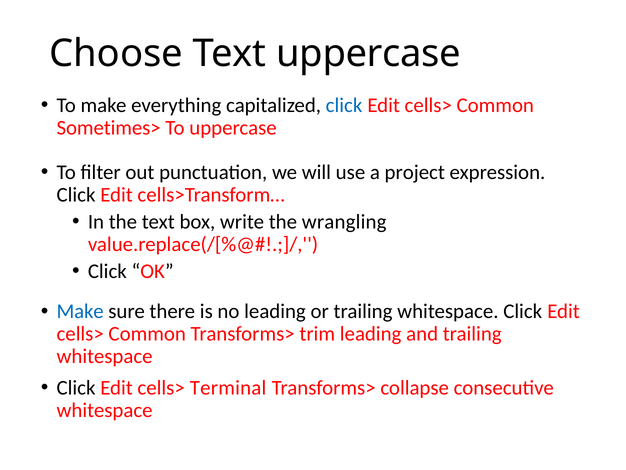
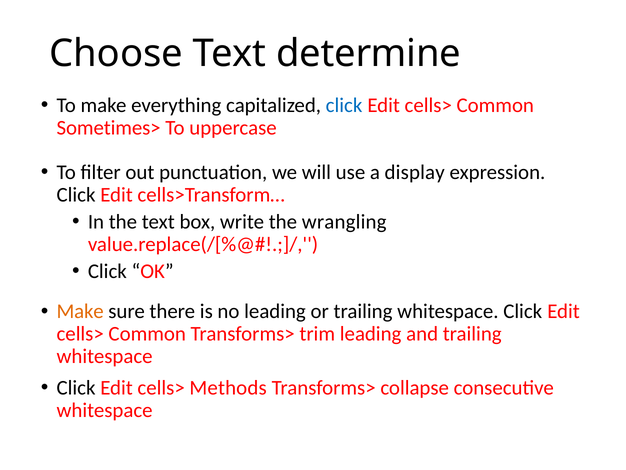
Text uppercase: uppercase -> determine
project: project -> display
Make at (80, 311) colour: blue -> orange
Terminal: Terminal -> Methods
